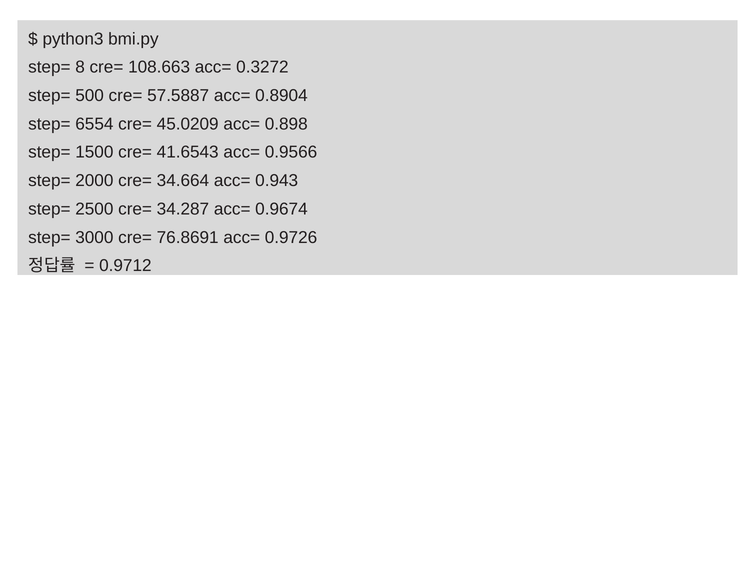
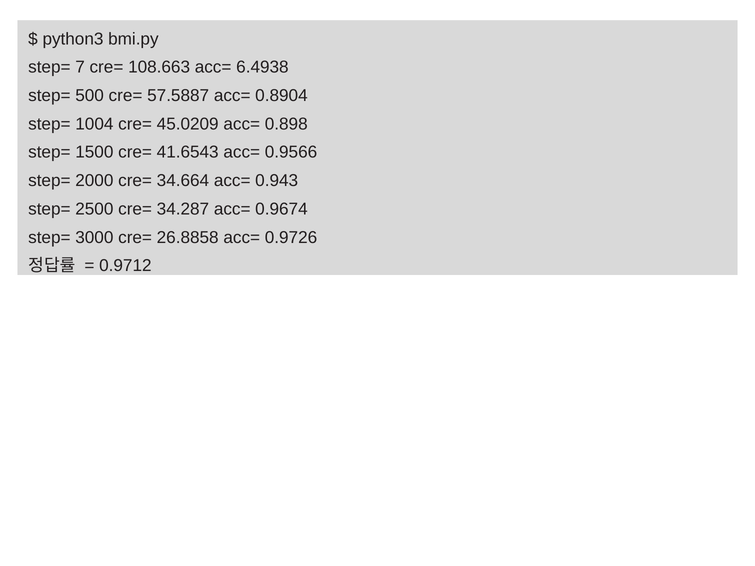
8: 8 -> 7
0.3272: 0.3272 -> 6.4938
6554: 6554 -> 1004
76.8691: 76.8691 -> 26.8858
